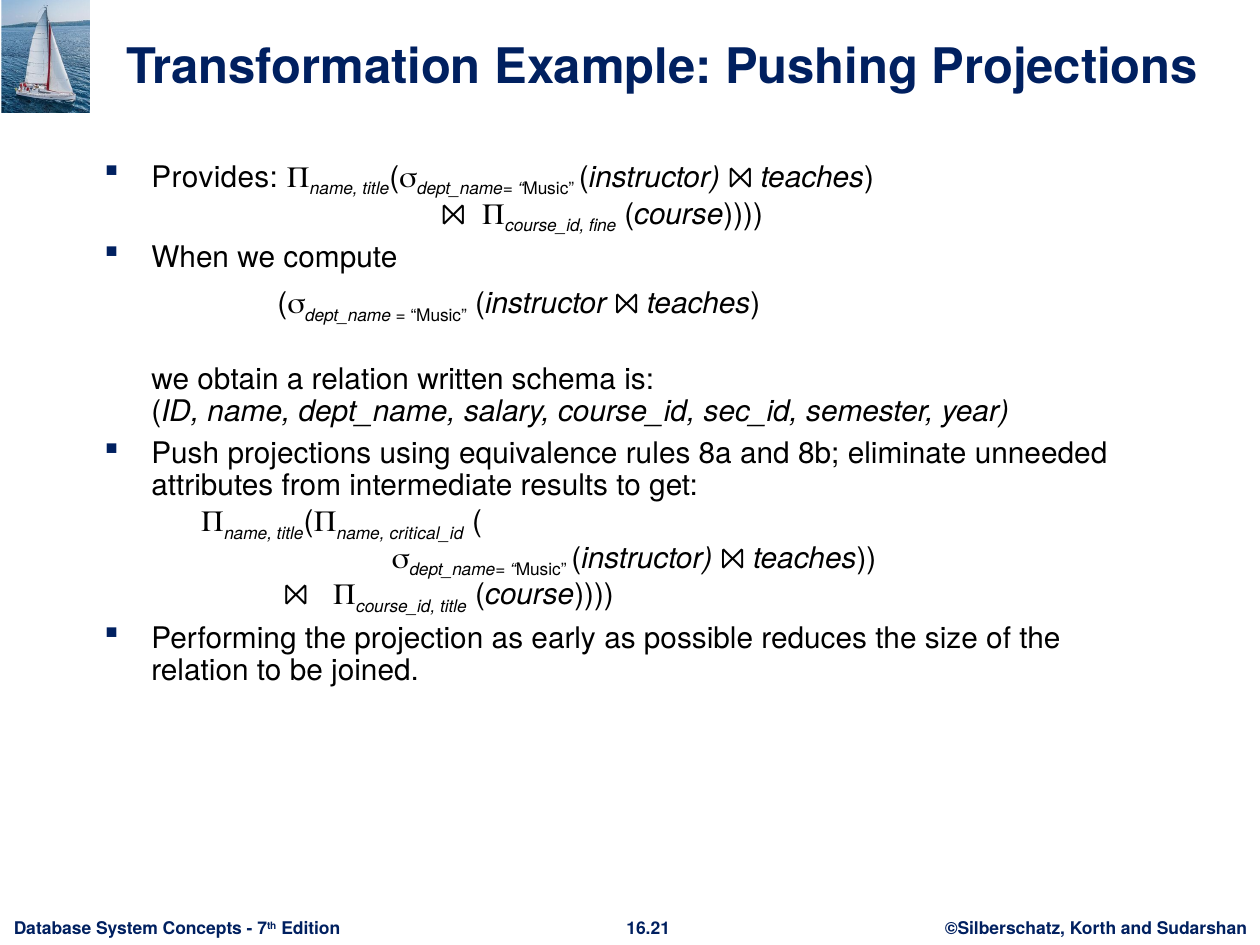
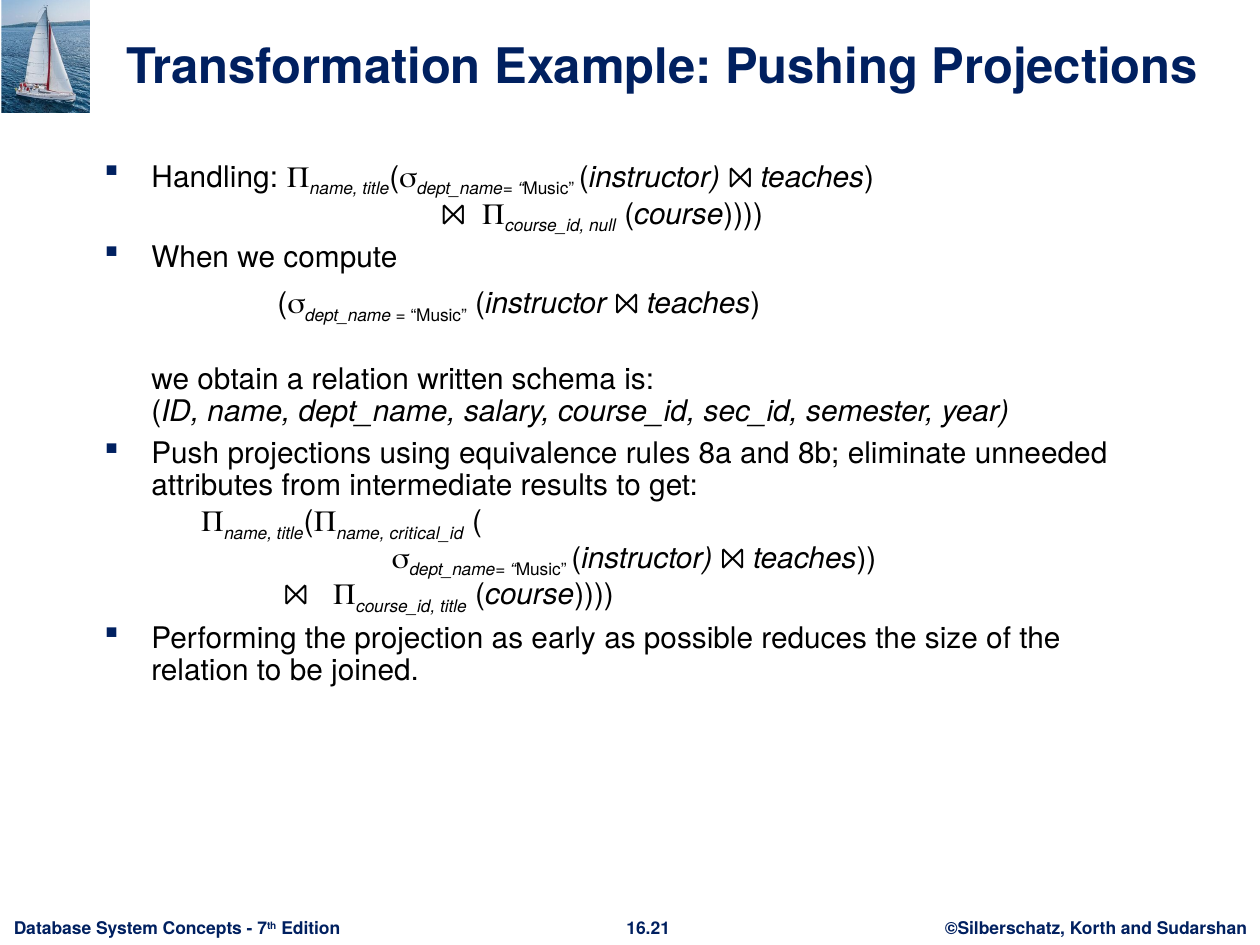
Provides: Provides -> Handling
fine: fine -> null
